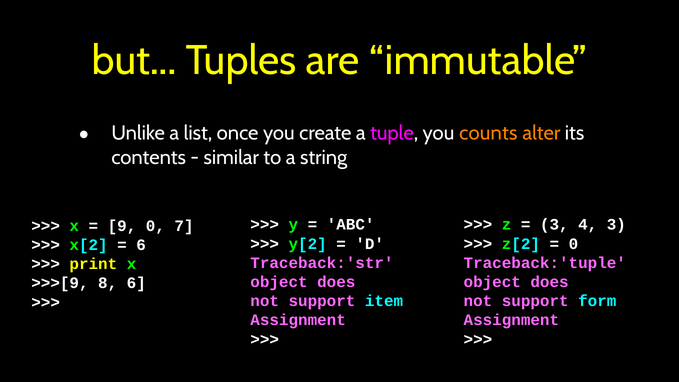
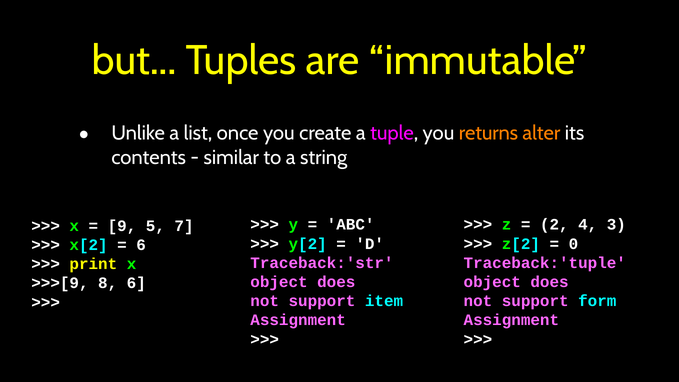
counts: counts -> returns
3 at (554, 225): 3 -> 2
9 0: 0 -> 5
